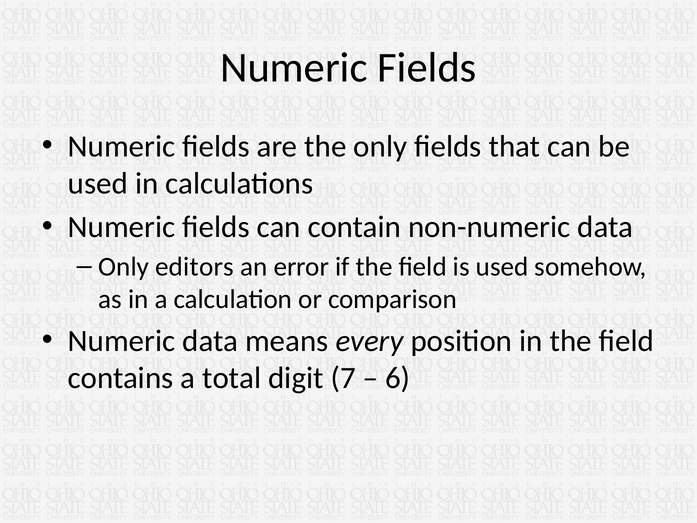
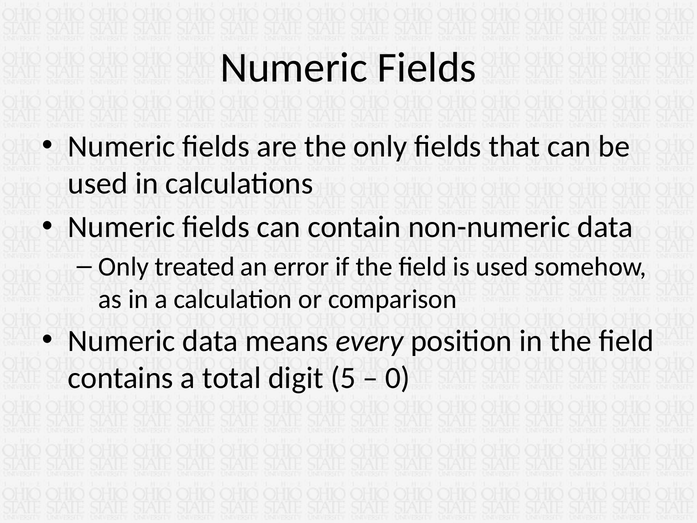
editors: editors -> treated
7: 7 -> 5
6: 6 -> 0
